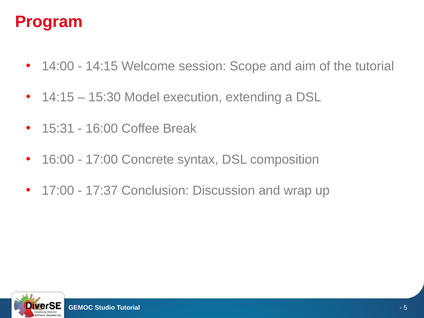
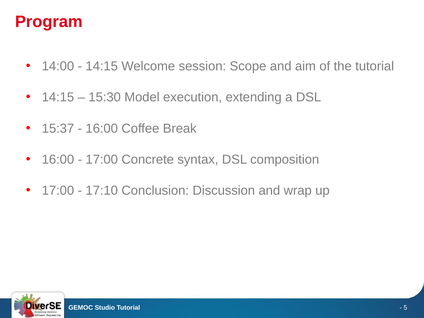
15:31: 15:31 -> 15:37
17:37: 17:37 -> 17:10
